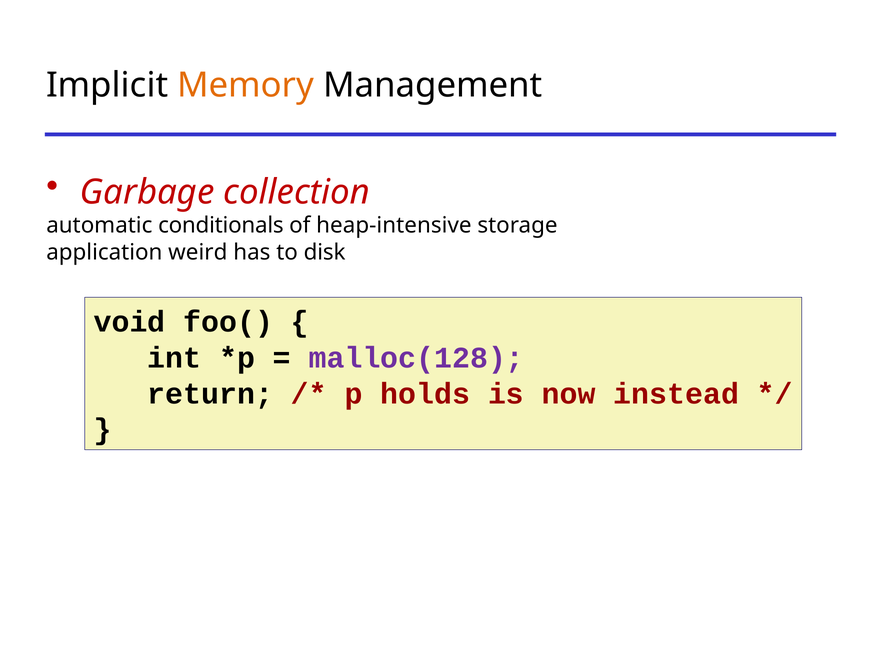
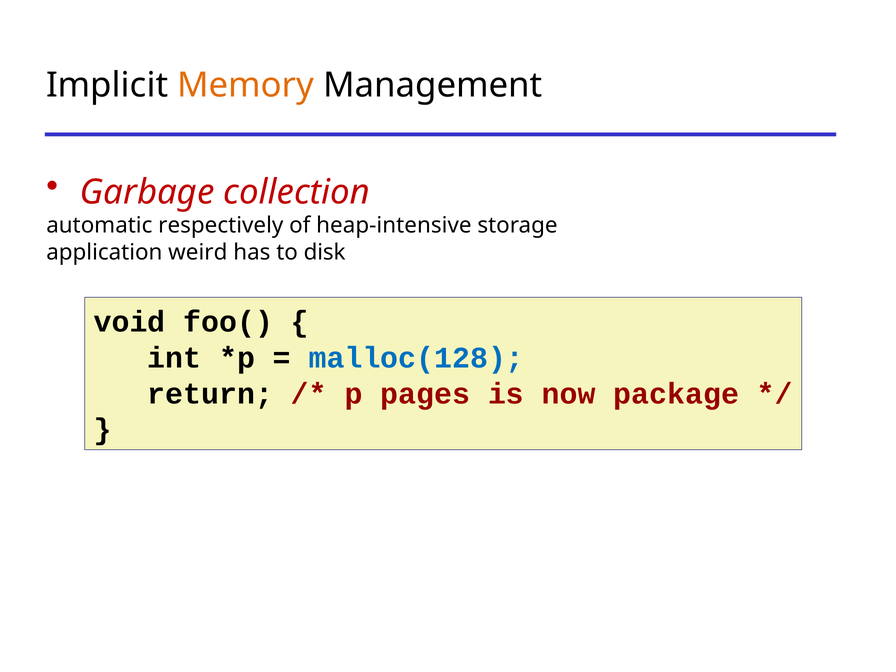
conditionals: conditionals -> respectively
malloc(128 colour: purple -> blue
holds: holds -> pages
instead: instead -> package
